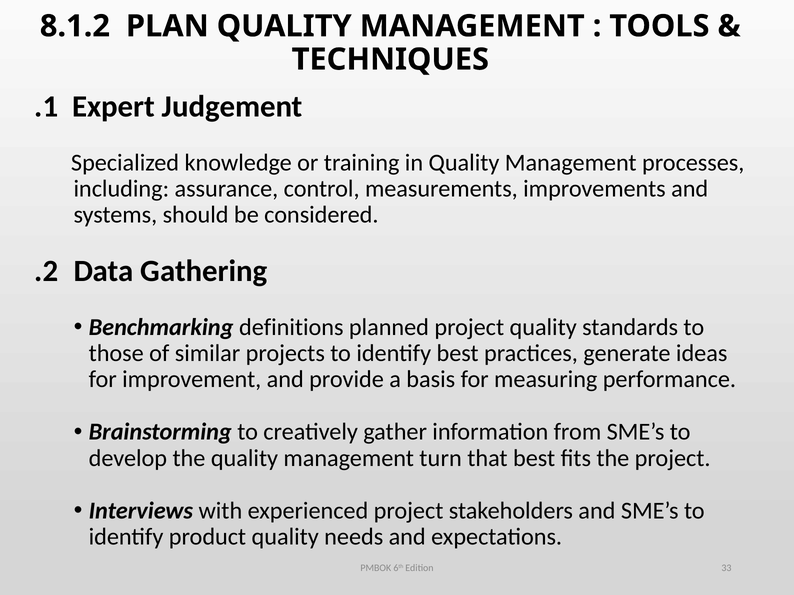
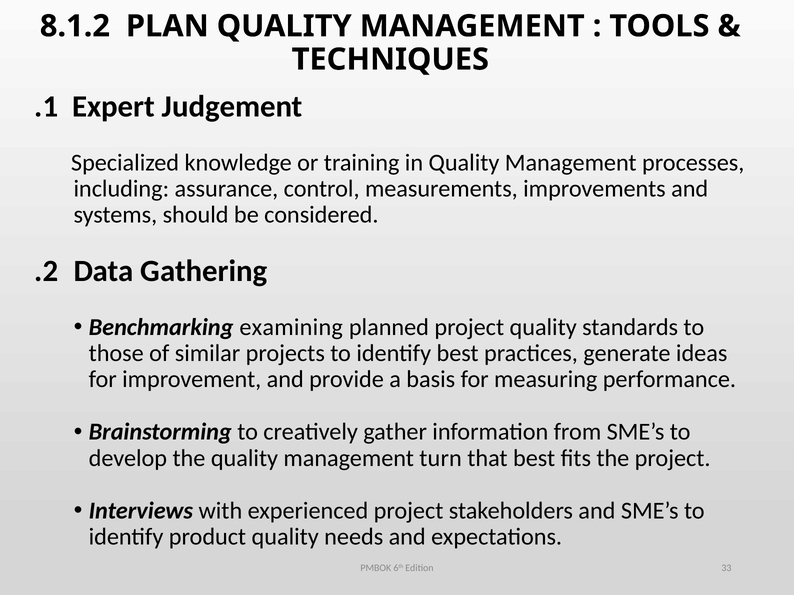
definitions: definitions -> examining
